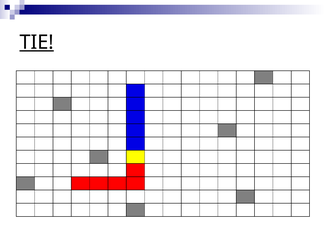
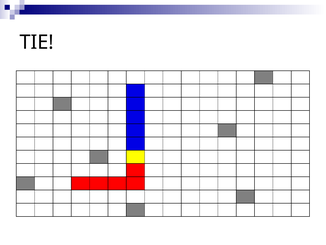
TIE underline: present -> none
